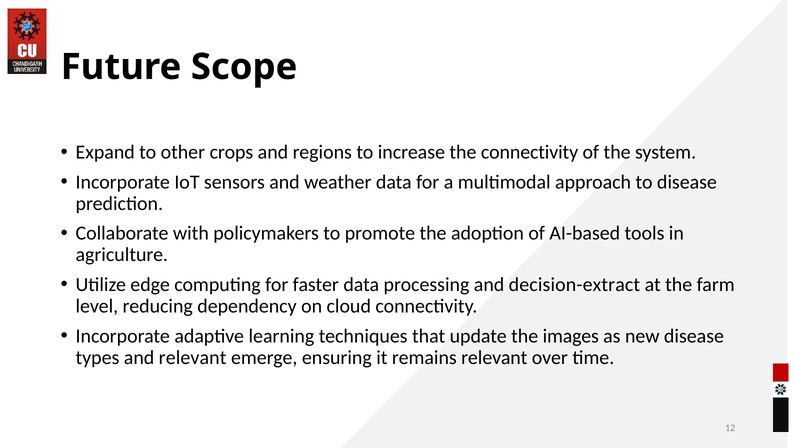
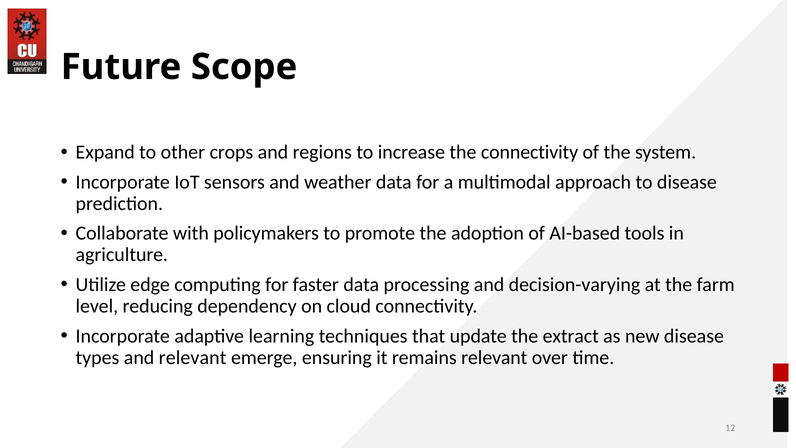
decision-extract: decision-extract -> decision-varying
images: images -> extract
